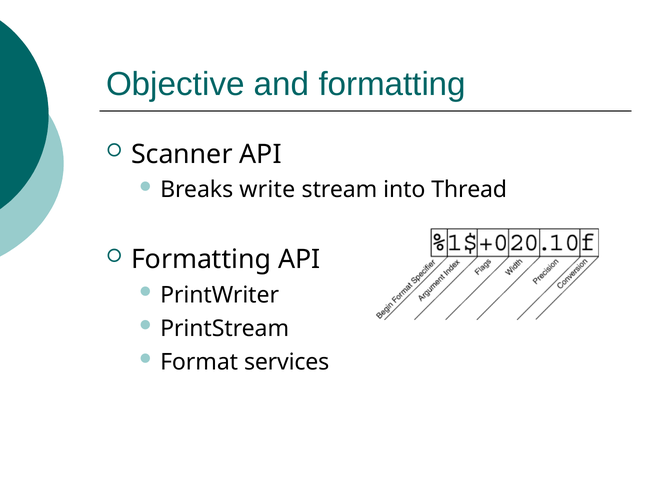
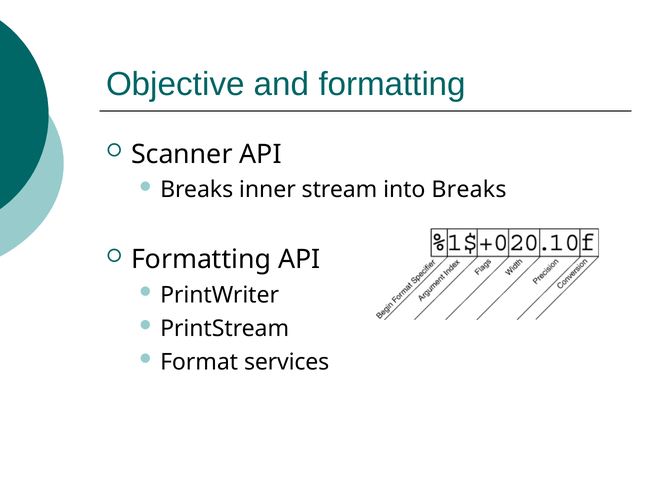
write: write -> inner
into Thread: Thread -> Breaks
